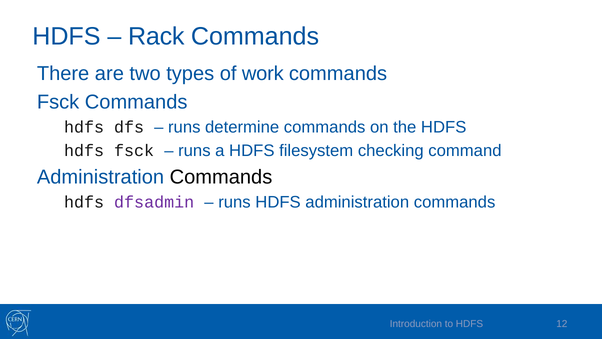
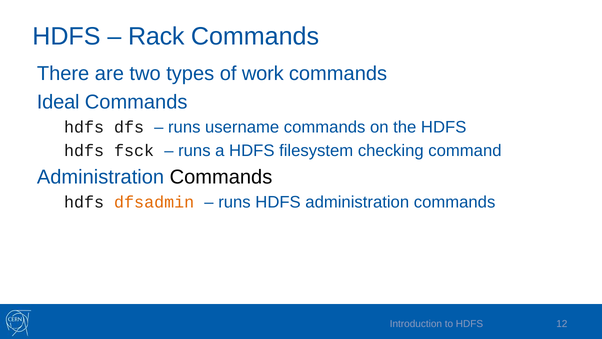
Fsck at (58, 102): Fsck -> Ideal
determine: determine -> username
dfsadmin colour: purple -> orange
